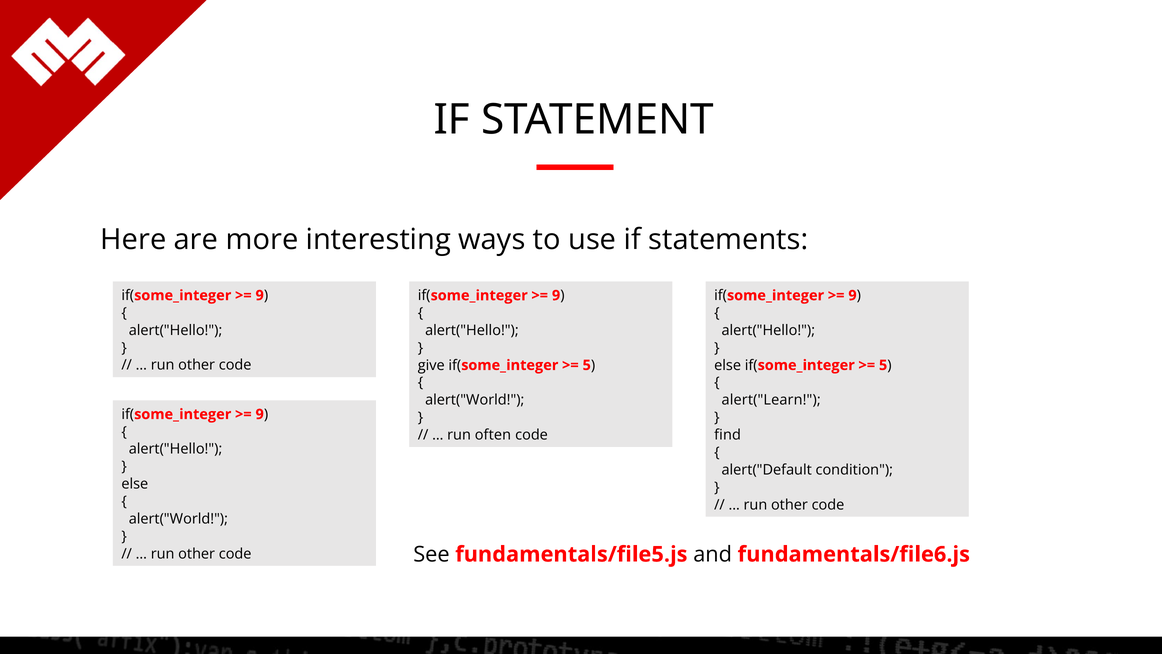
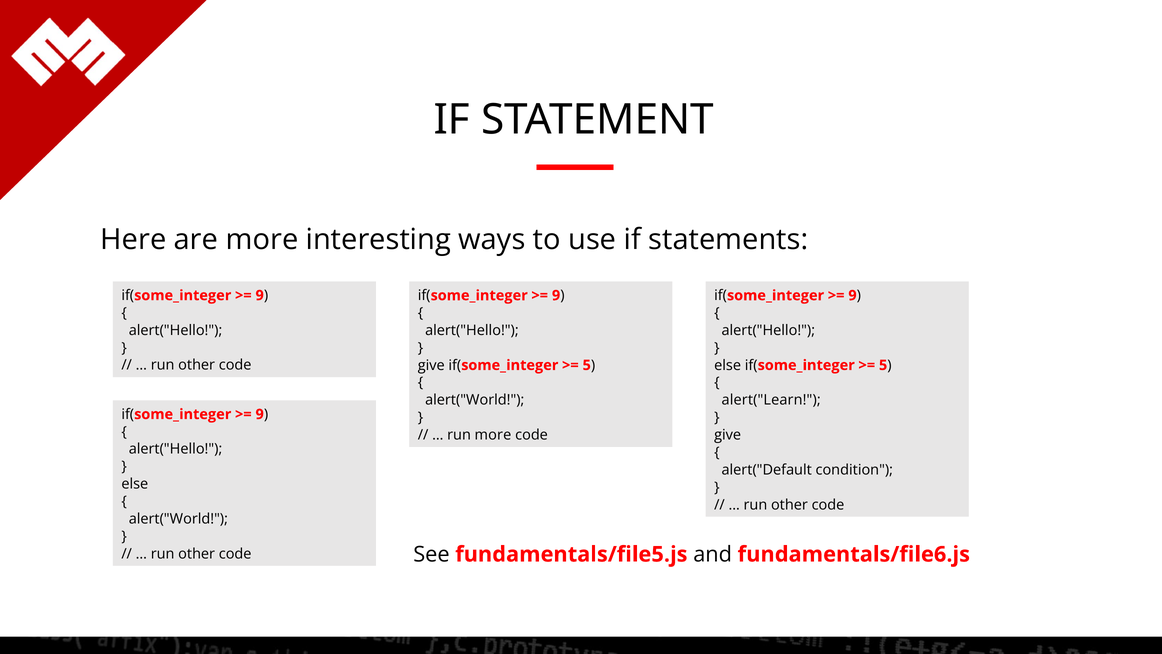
run often: often -> more
find at (728, 435): find -> give
